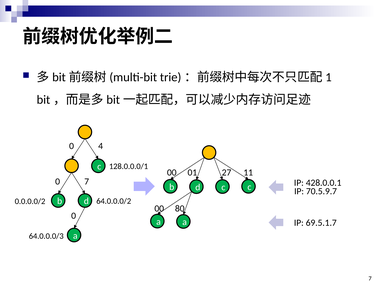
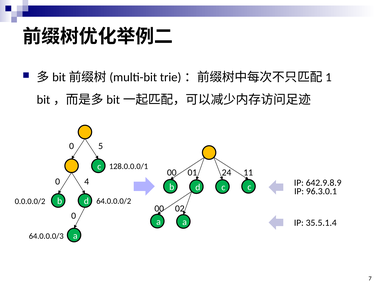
4: 4 -> 5
27: 27 -> 24
0 7: 7 -> 4
428.0.0.1: 428.0.0.1 -> 642.9.8.9
70.5.9.7: 70.5.9.7 -> 96.3.0.1
80: 80 -> 02
69.5.1.7: 69.5.1.7 -> 35.5.1.4
